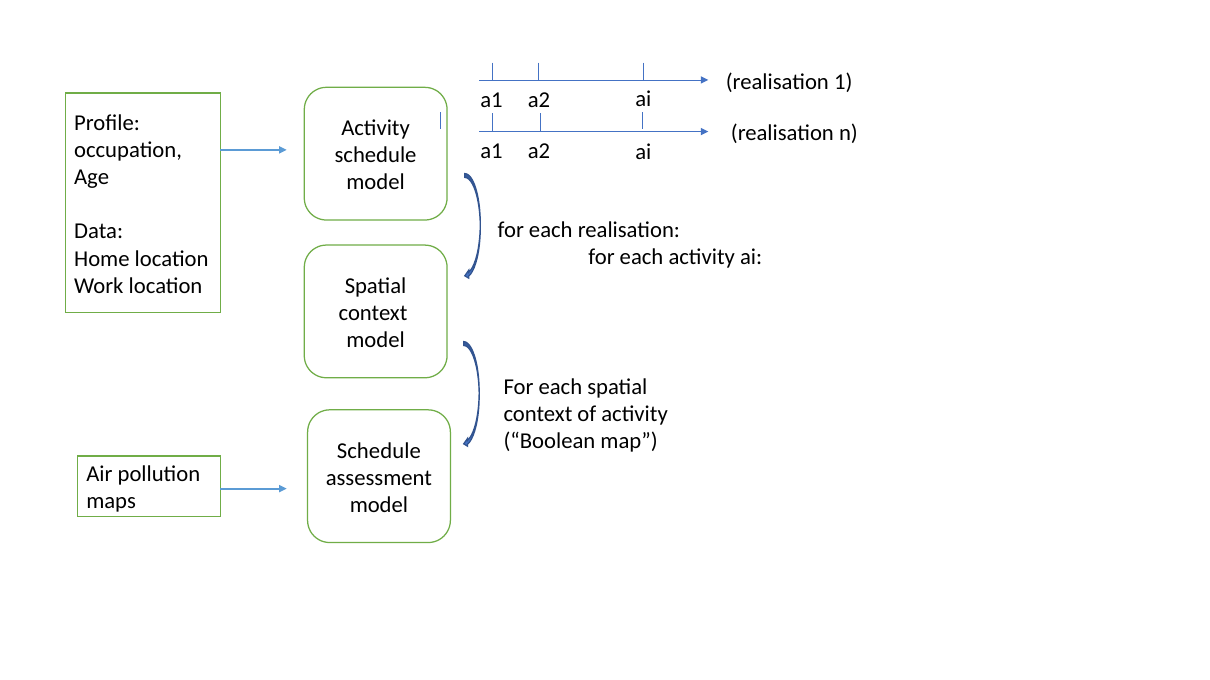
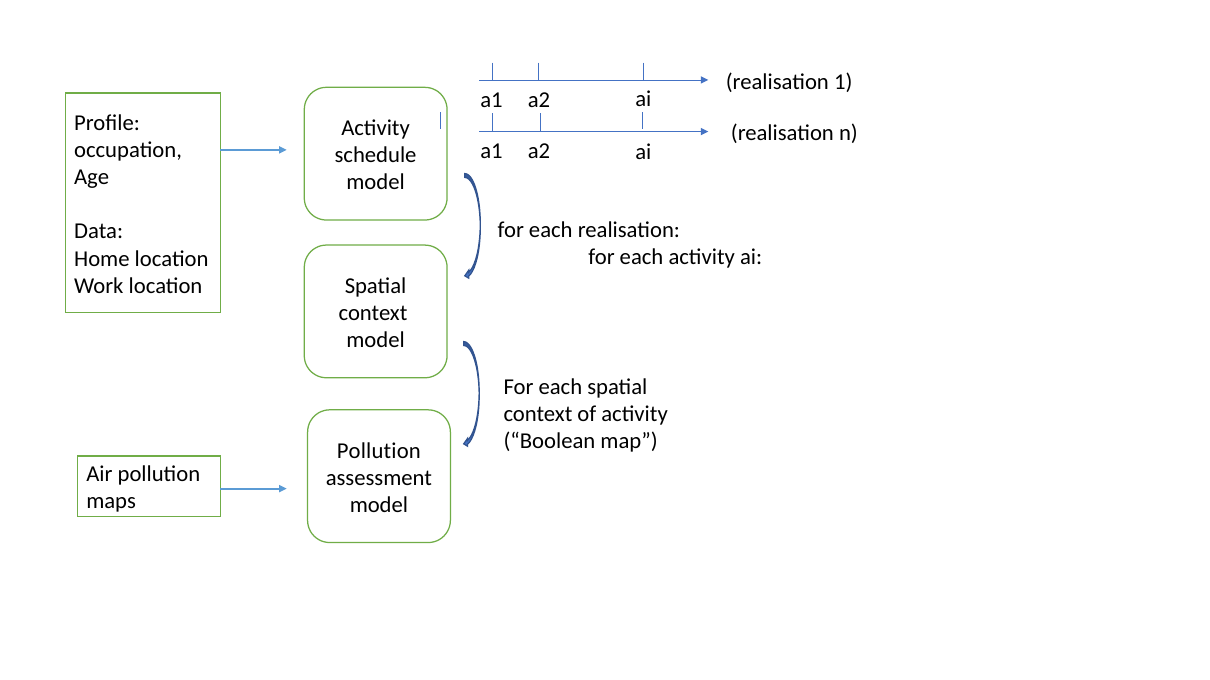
Schedule at (379, 451): Schedule -> Pollution
